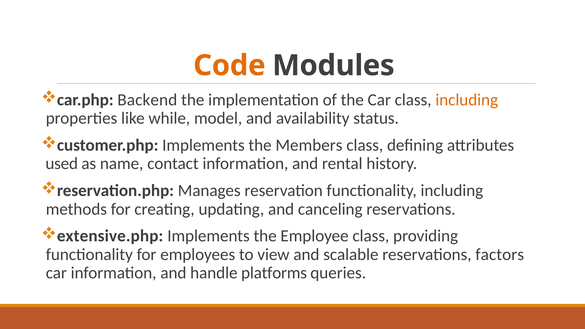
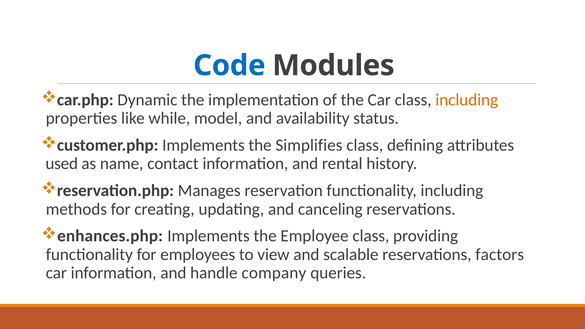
Code colour: orange -> blue
Backend: Backend -> Dynamic
Members: Members -> Simplifies
extensive.php: extensive.php -> enhances.php
platforms: platforms -> company
